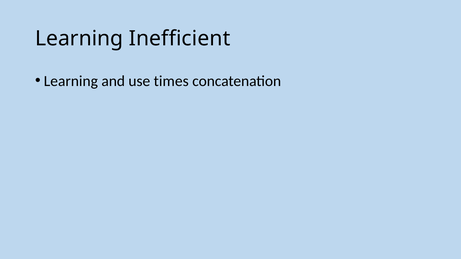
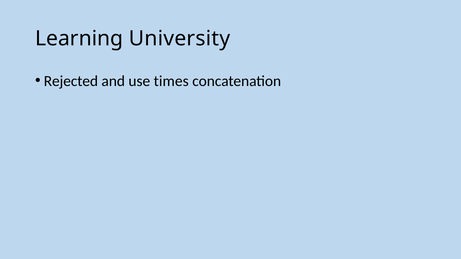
Inefficient: Inefficient -> University
Learning at (71, 81): Learning -> Rejected
